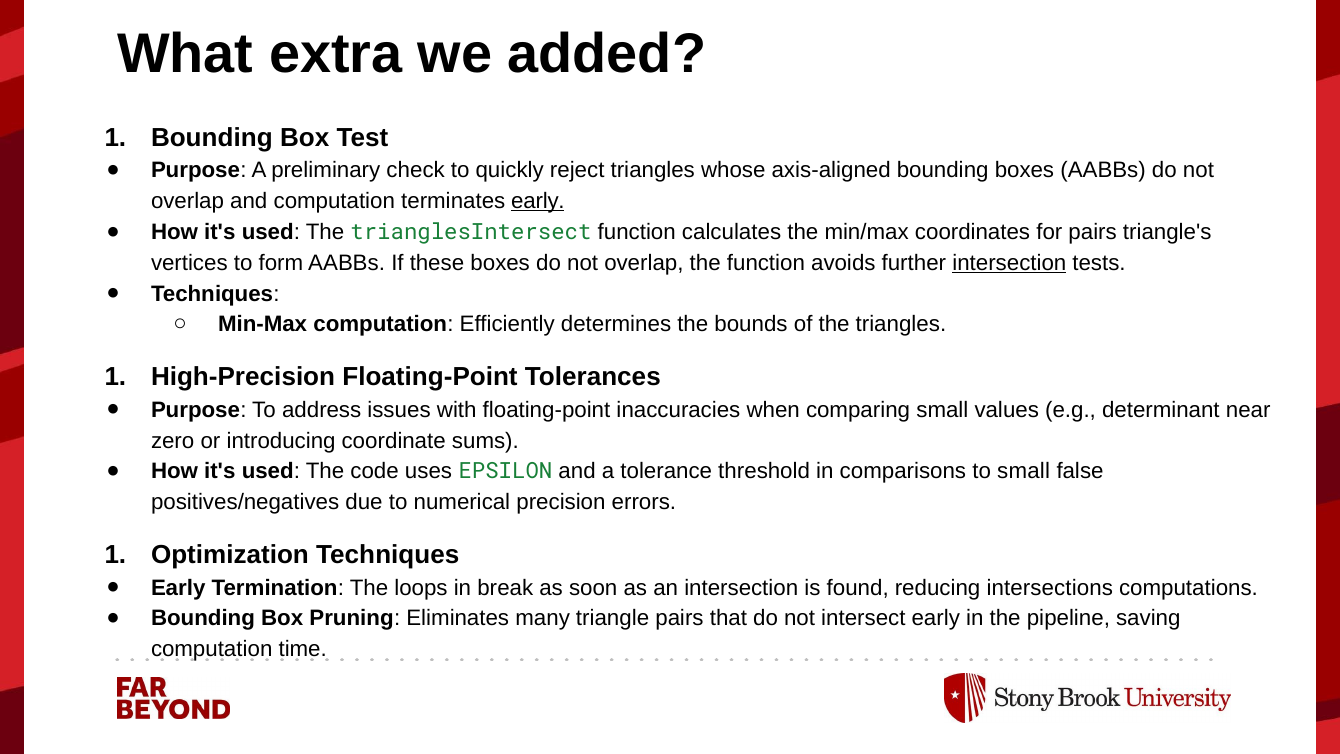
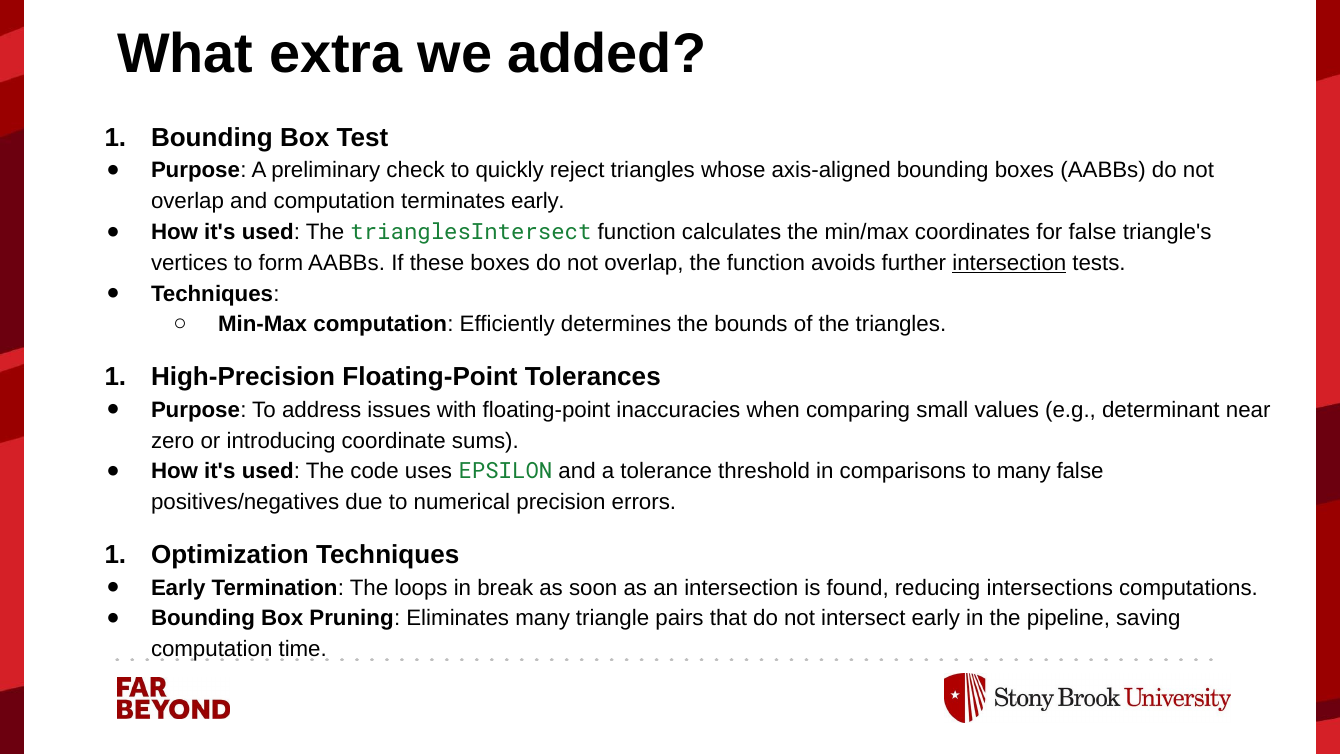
early at (538, 201) underline: present -> none
for pairs: pairs -> false
to small: small -> many
